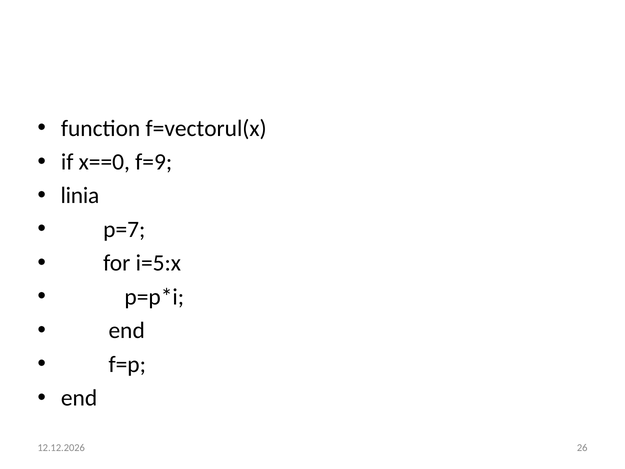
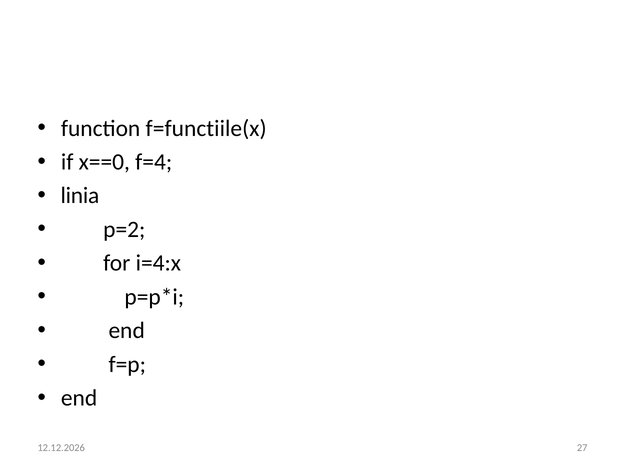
f=vectorul(x: f=vectorul(x -> f=functiile(x
f=9: f=9 -> f=4
p=7: p=7 -> p=2
i=5:x: i=5:x -> i=4:x
26: 26 -> 27
